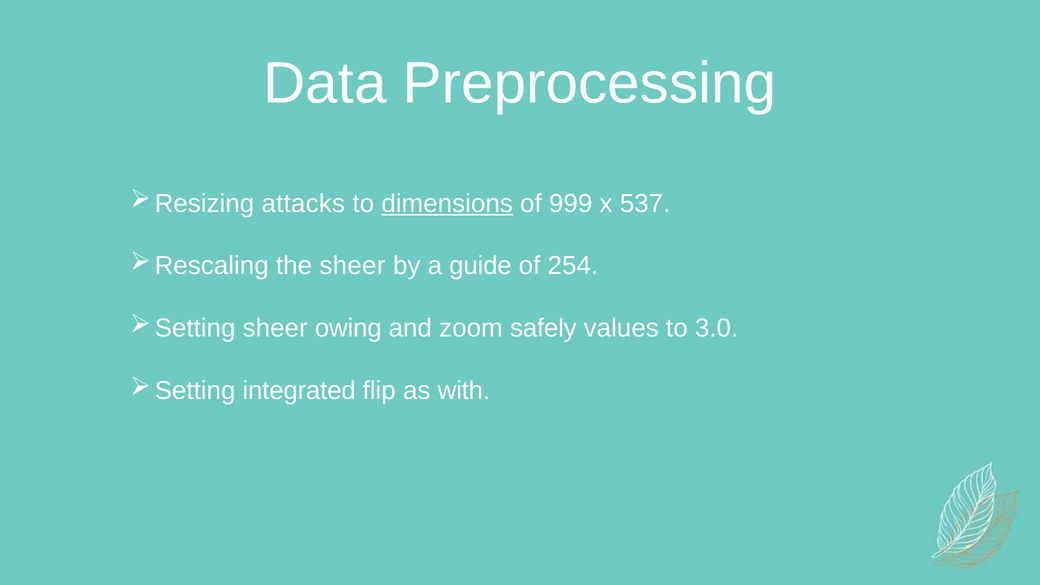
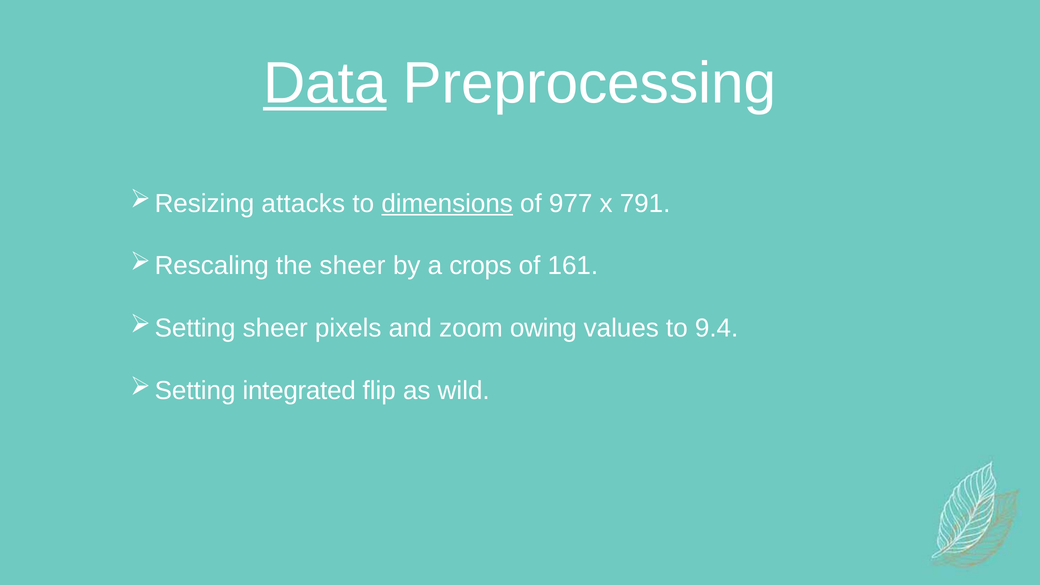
Data underline: none -> present
999: 999 -> 977
537: 537 -> 791
guide: guide -> crops
254: 254 -> 161
owing: owing -> pixels
safely: safely -> owing
3.0: 3.0 -> 9.4
with: with -> wild
